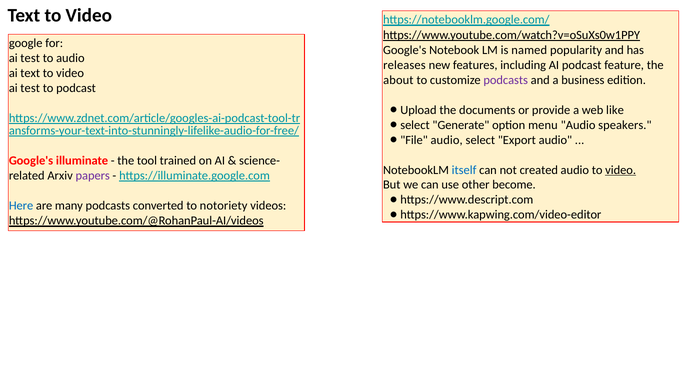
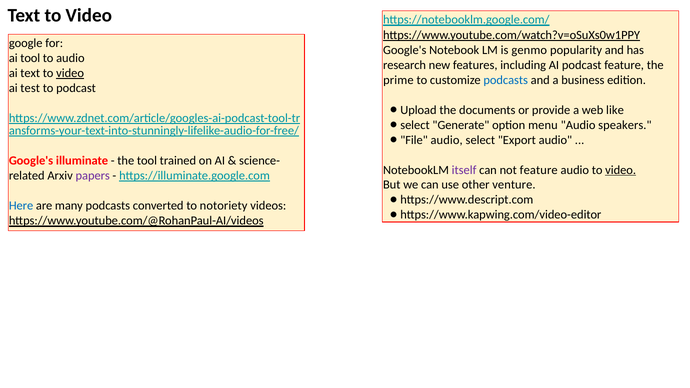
named: named -> genmo
test at (30, 58): test -> tool
releases: releases -> research
video at (70, 73) underline: none -> present
about: about -> prime
podcasts at (506, 80) colour: purple -> blue
itself colour: blue -> purple
not created: created -> feature
become: become -> venture
